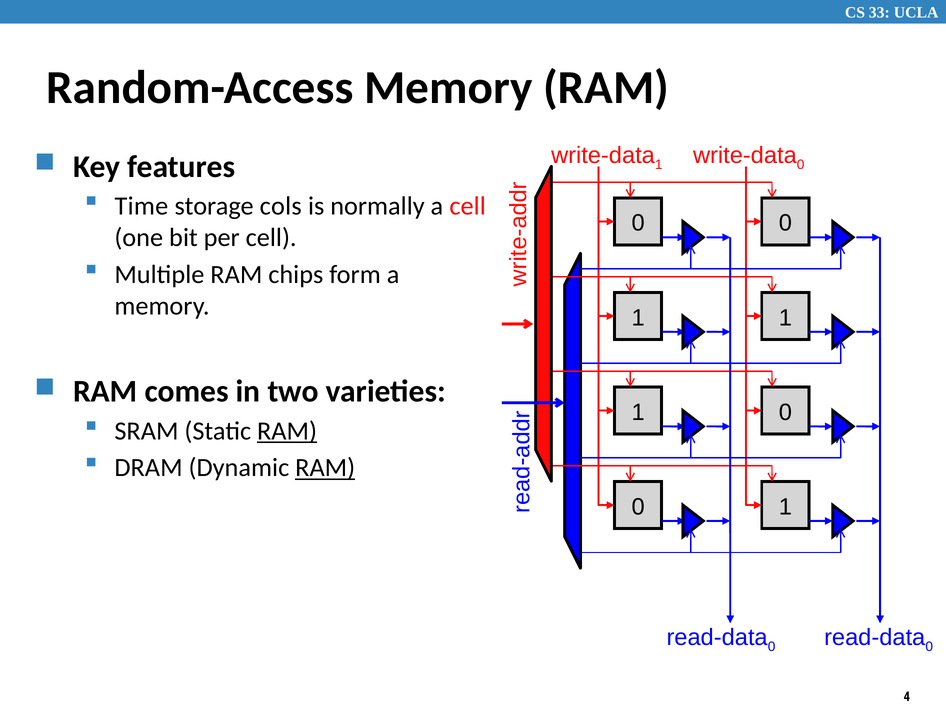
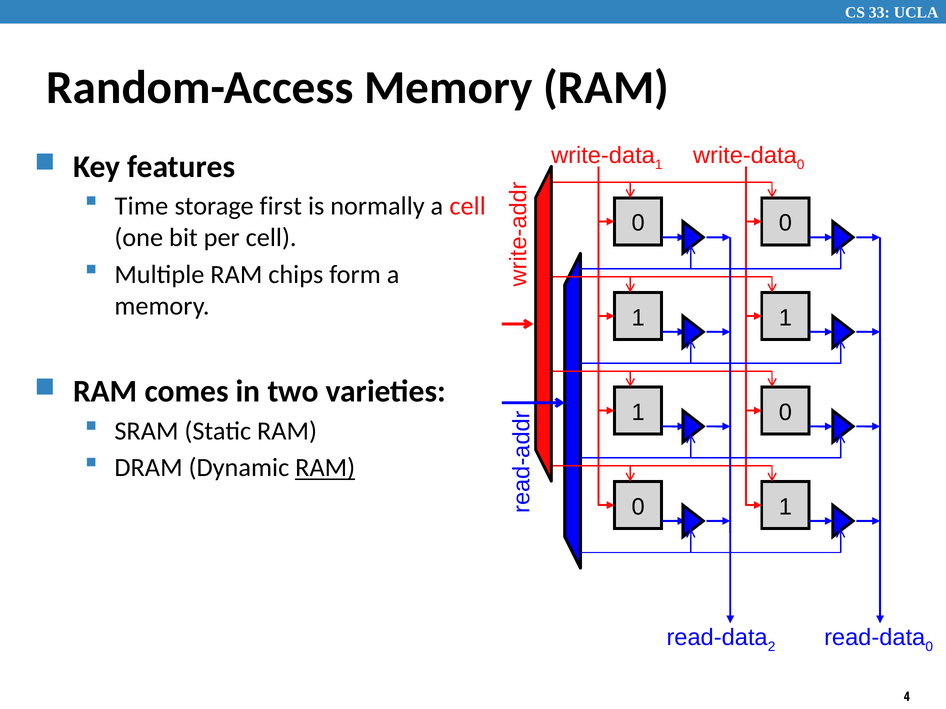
cols: cols -> first
RAM at (287, 431) underline: present -> none
0 at (772, 647): 0 -> 2
